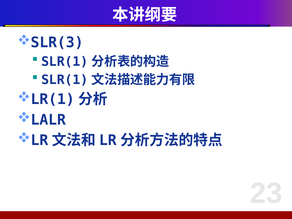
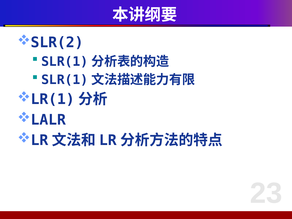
SLR(3: SLR(3 -> SLR(2
